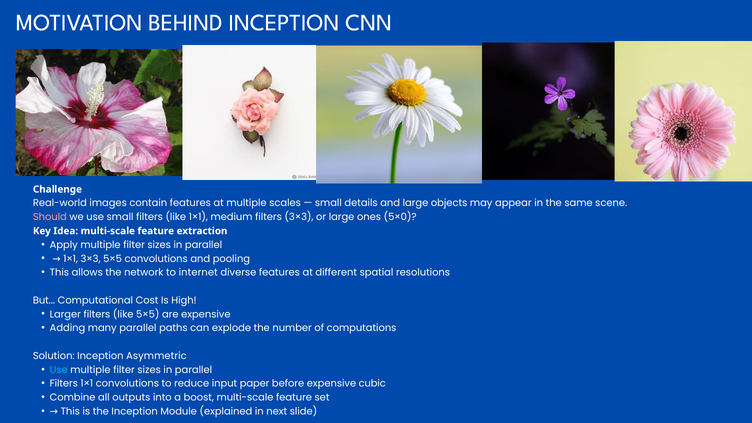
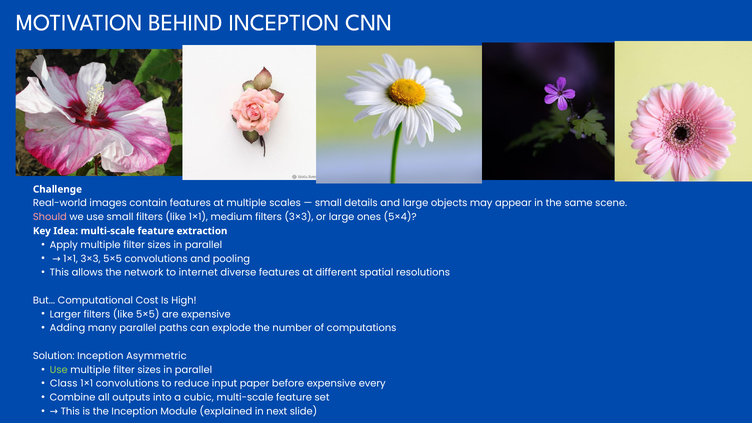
5×0: 5×0 -> 5×4
Use at (59, 370) colour: light blue -> light green
Filters at (64, 384): Filters -> Class
cubic: cubic -> every
boost: boost -> cubic
